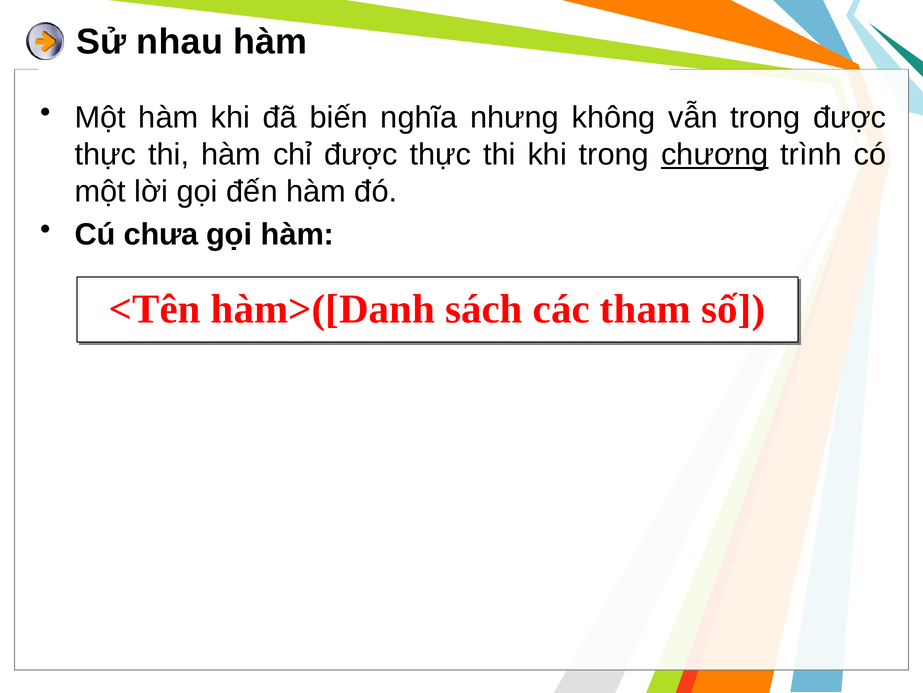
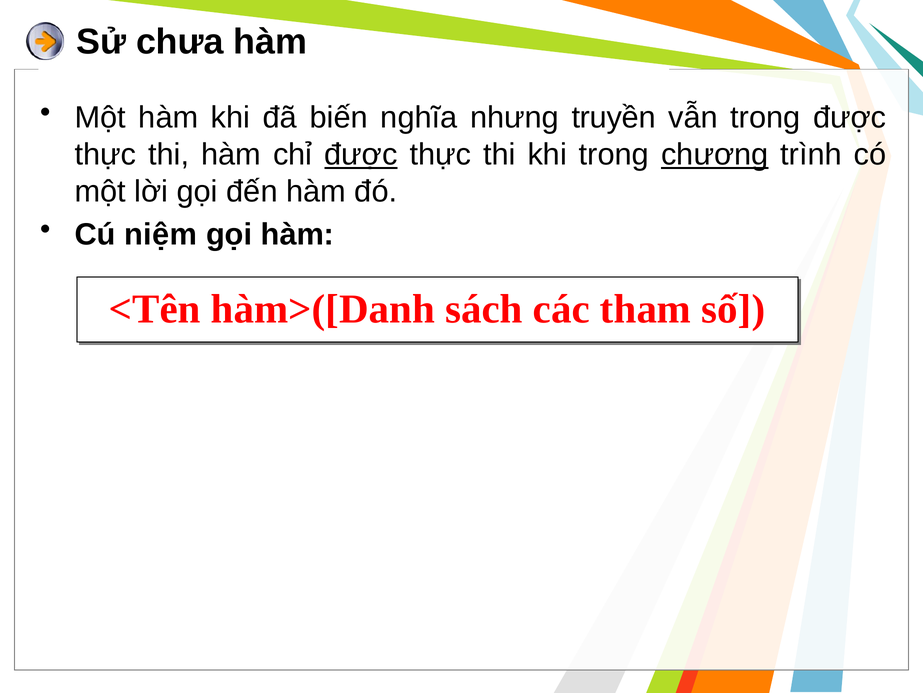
nhau: nhau -> chưa
không: không -> truyền
được at (361, 154) underline: none -> present
chưa: chưa -> niệm
